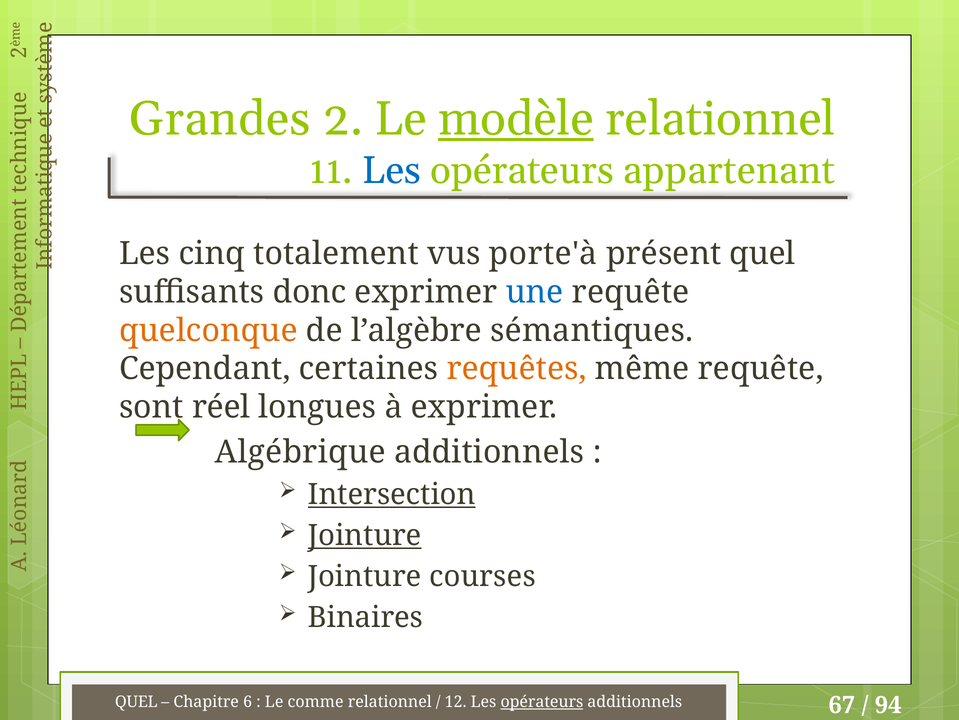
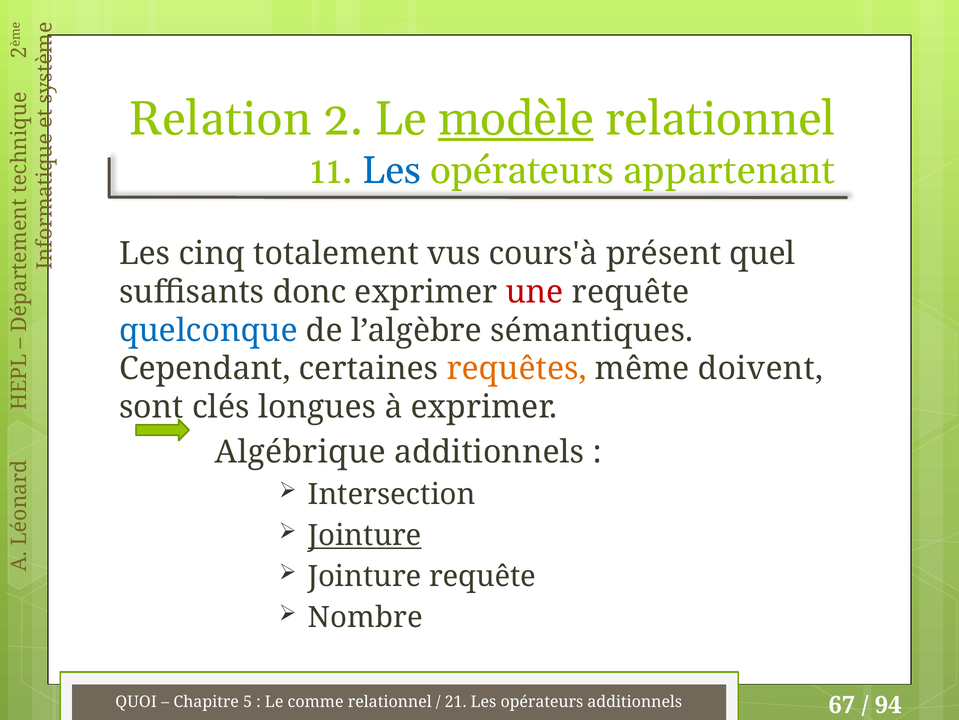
Grandes: Grandes -> Relation
porte'à: porte'à -> cours'à
une colour: blue -> red
quelconque colour: orange -> blue
même requête: requête -> doivent
réel: réel -> clés
Intersection underline: present -> none
Jointure courses: courses -> requête
Binaires: Binaires -> Nombre
QUEL at (136, 701): QUEL -> QUOI
6: 6 -> 5
12: 12 -> 21
opérateurs at (542, 701) underline: present -> none
